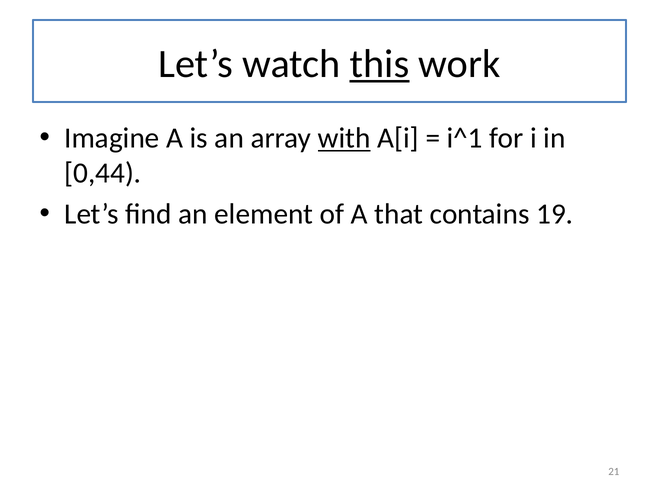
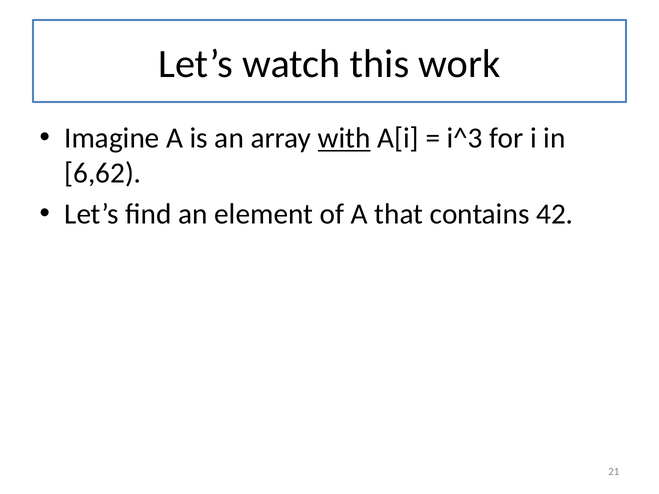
this underline: present -> none
i^1: i^1 -> i^3
0,44: 0,44 -> 6,62
19: 19 -> 42
